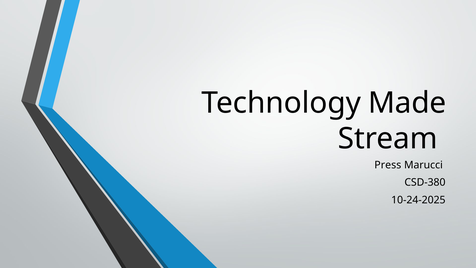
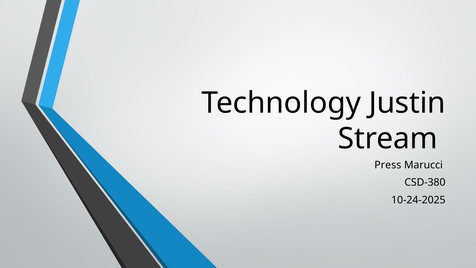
Made: Made -> Justin
